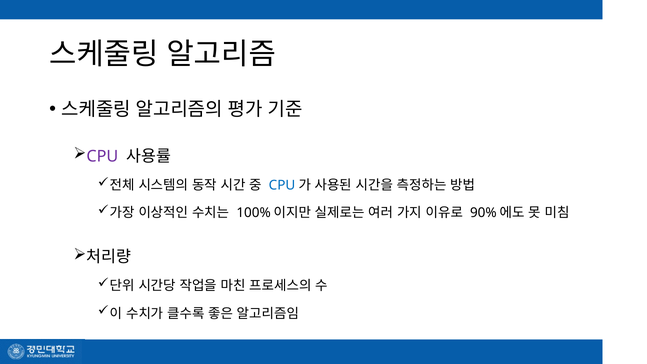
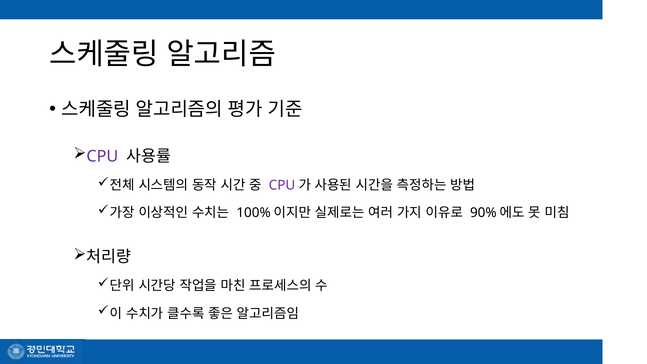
CPU at (282, 185) colour: blue -> purple
